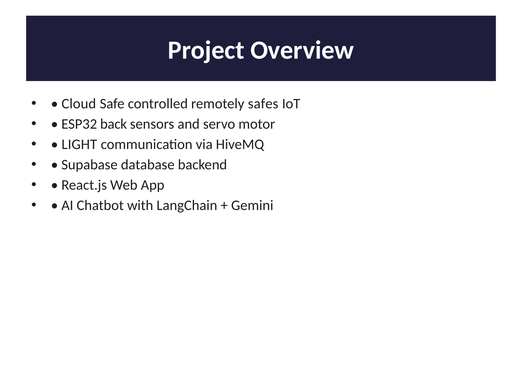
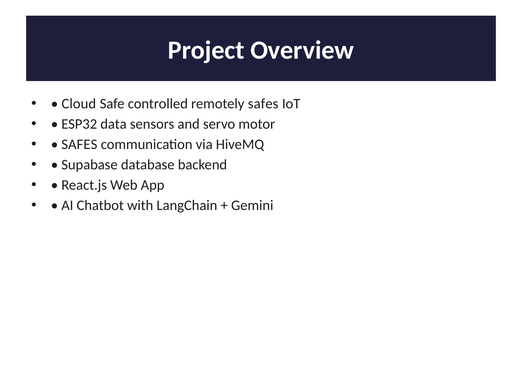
back: back -> data
LIGHT at (79, 144): LIGHT -> SAFES
